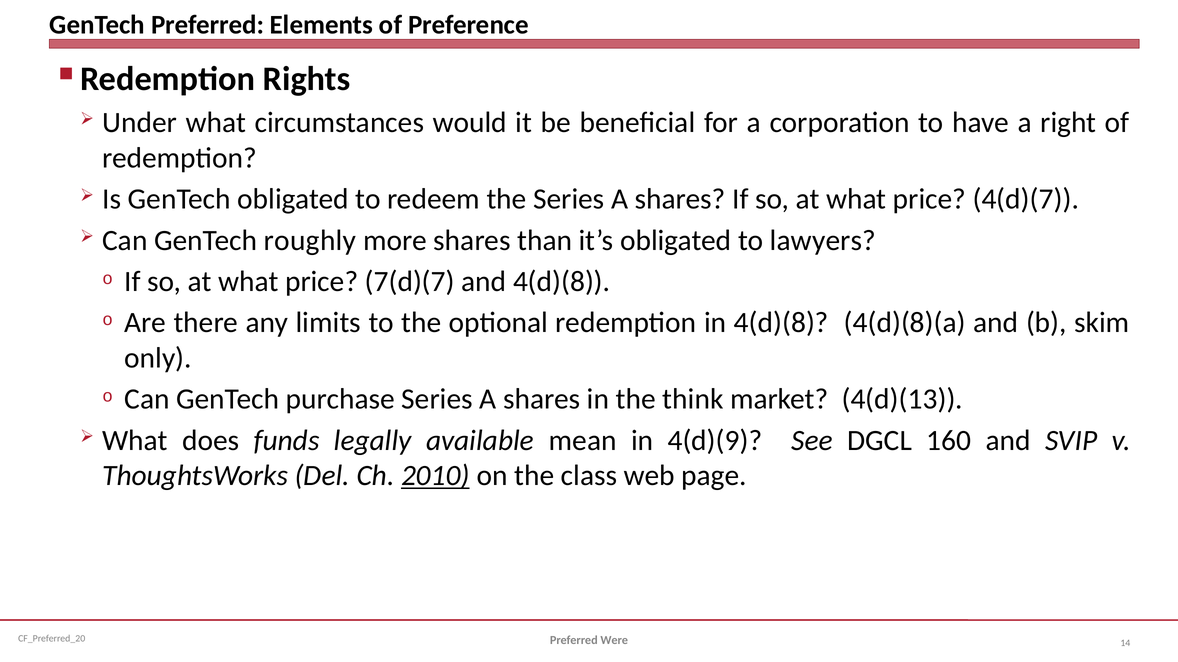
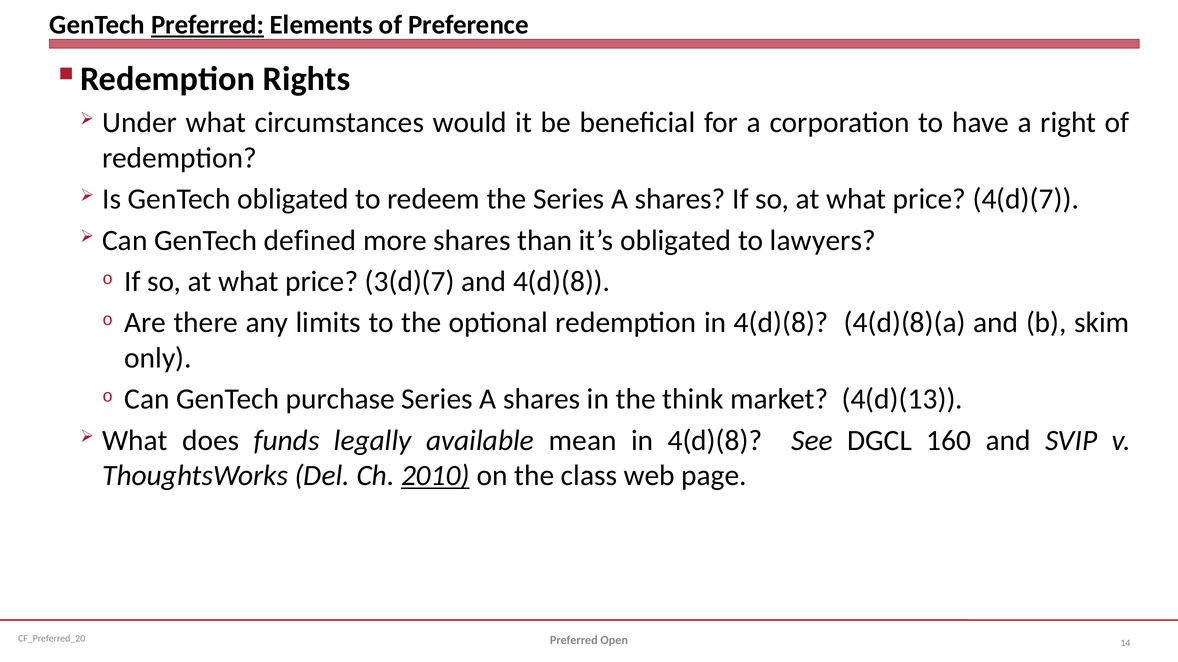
Preferred at (207, 25) underline: none -> present
roughly: roughly -> defined
7(d)(7: 7(d)(7 -> 3(d)(7
mean in 4(d)(9: 4(d)(9 -> 4(d)(8
Were: Were -> Open
